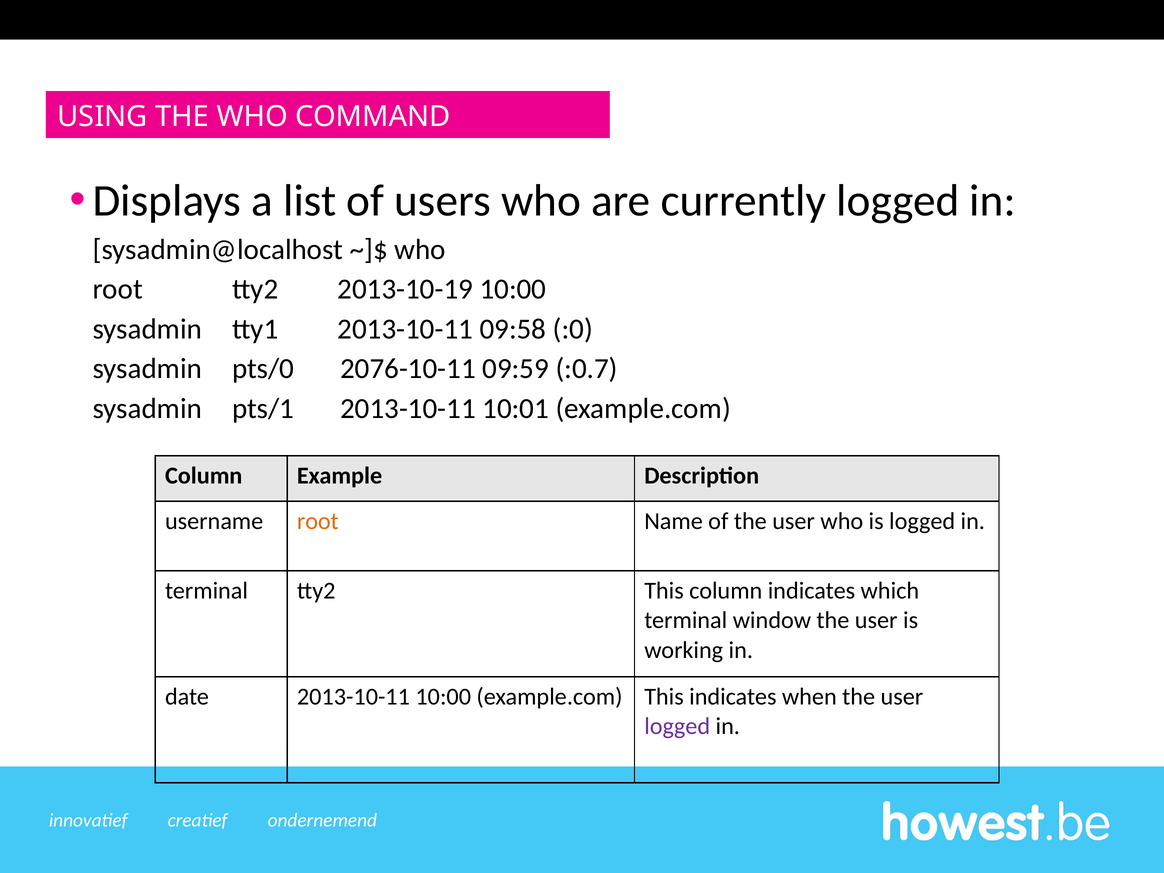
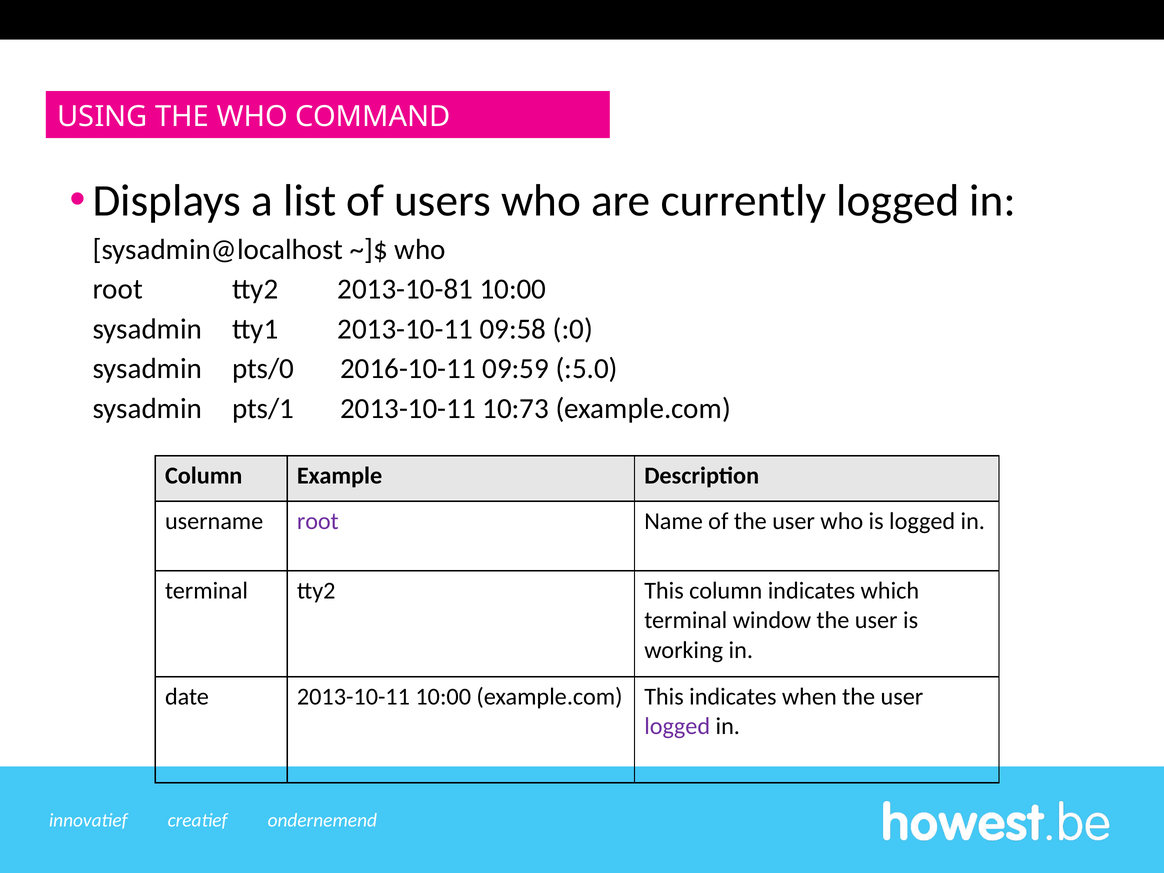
2013-10-19: 2013-10-19 -> 2013-10-81
2076-10-11: 2076-10-11 -> 2016-10-11
:0.7: :0.7 -> :5.0
10:01: 10:01 -> 10:73
root at (318, 521) colour: orange -> purple
